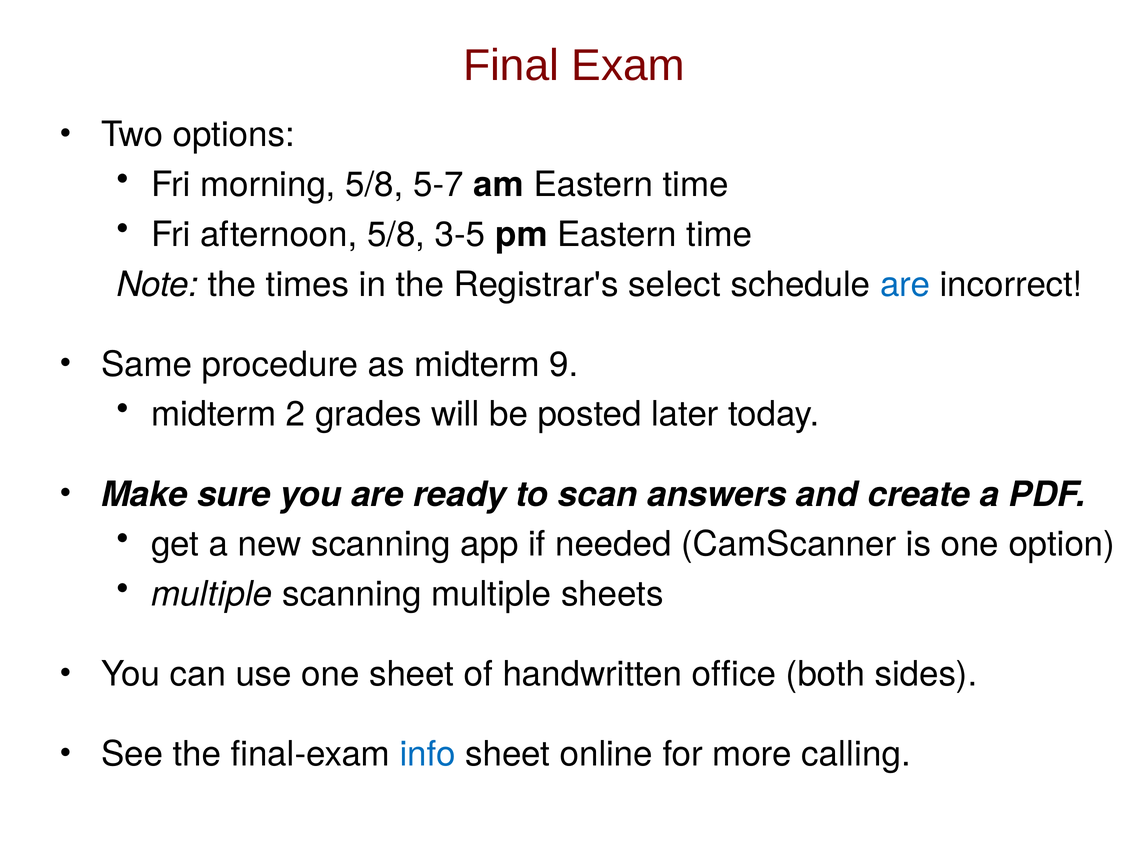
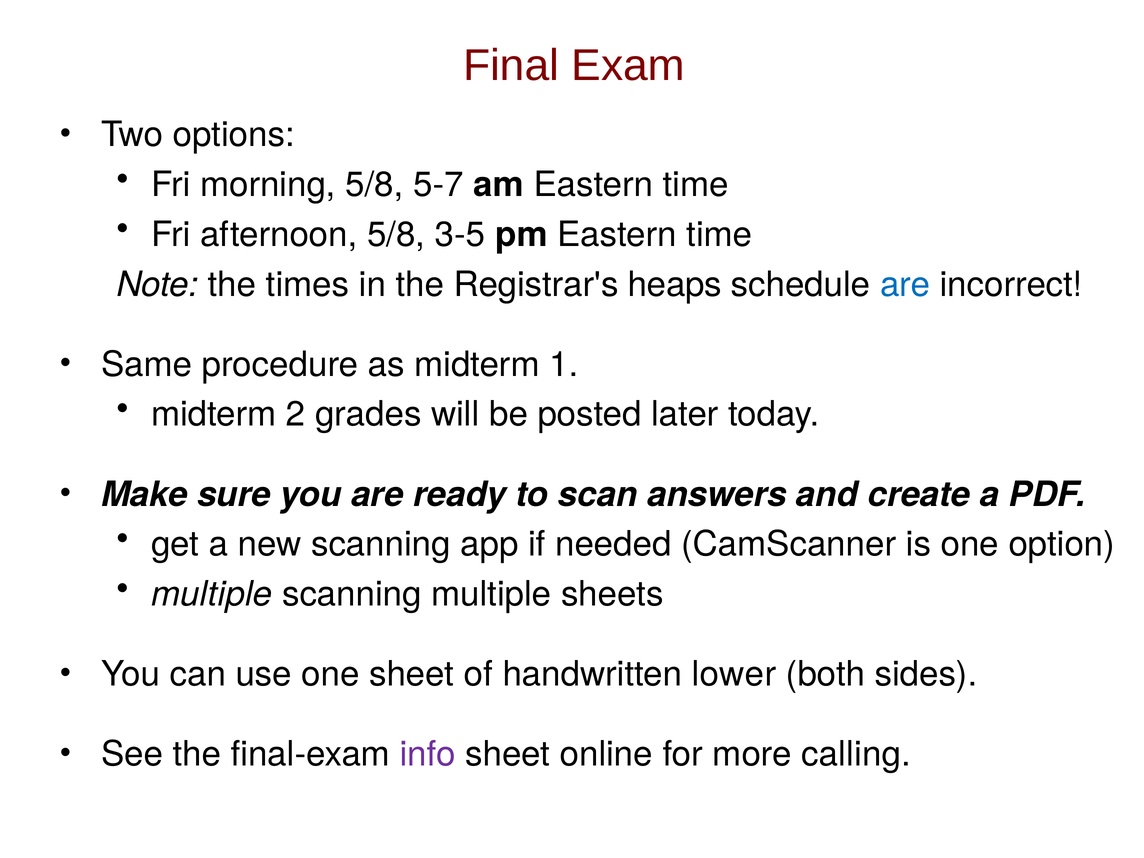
select: select -> heaps
9: 9 -> 1
office: office -> lower
info colour: blue -> purple
